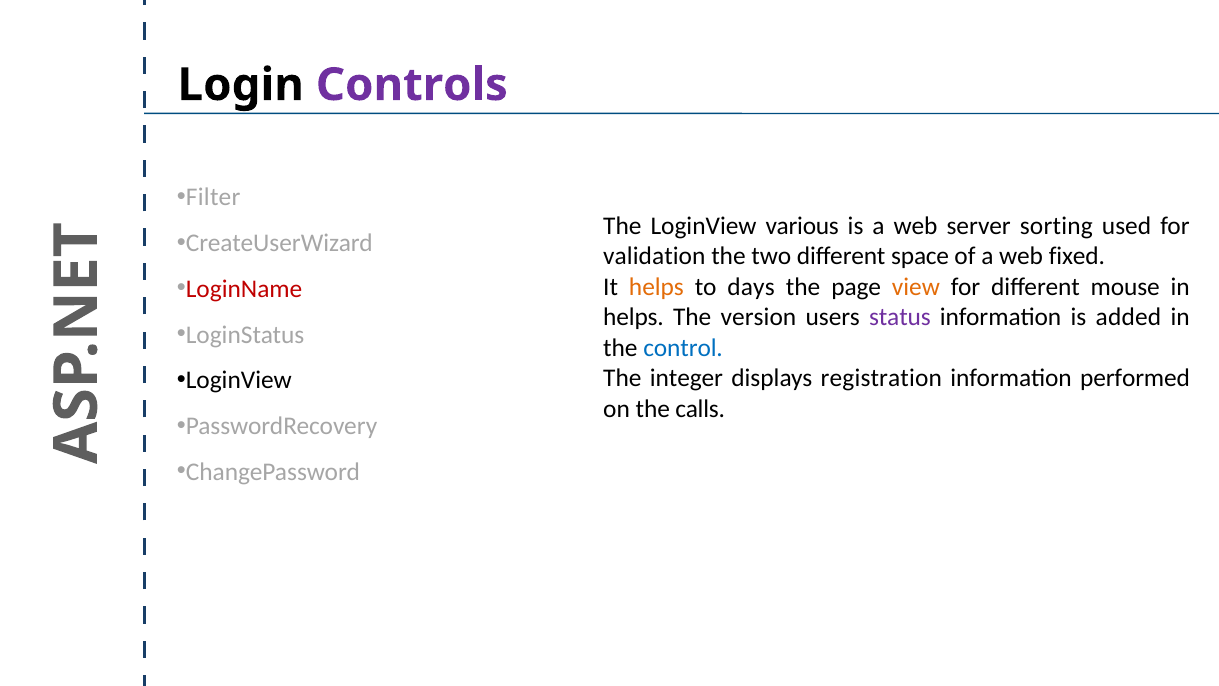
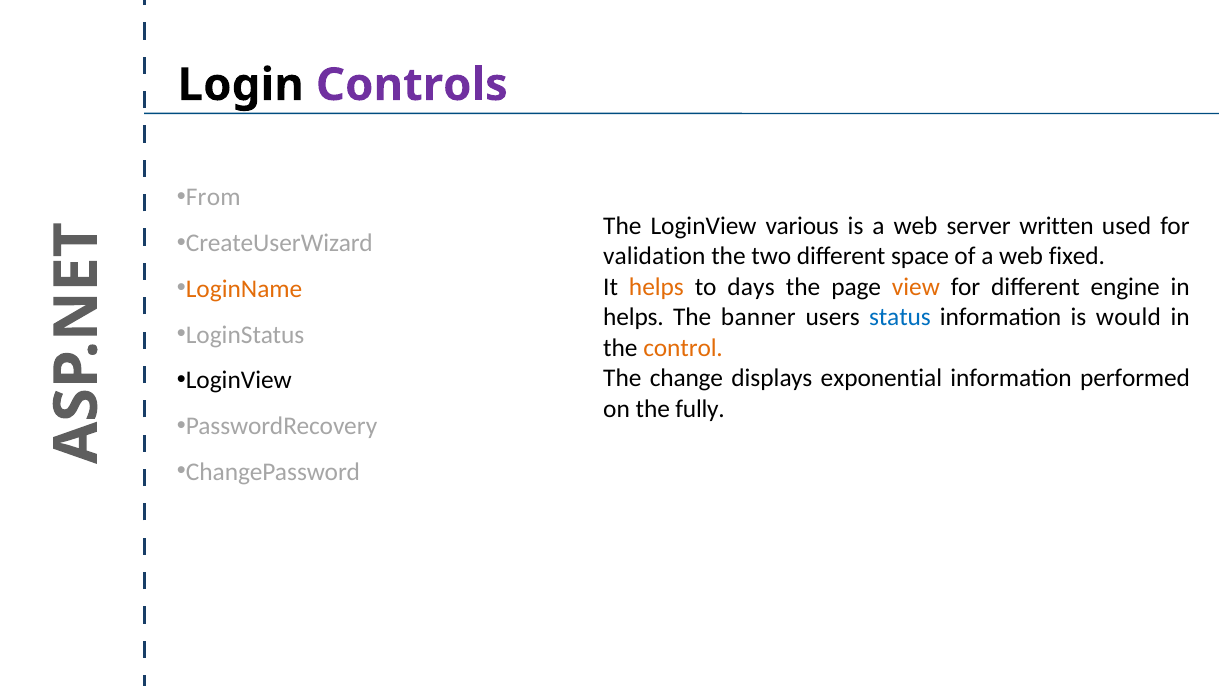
Filter: Filter -> From
sorting: sorting -> written
LoginName colour: red -> orange
mouse: mouse -> engine
version: version -> banner
status colour: purple -> blue
added: added -> would
control colour: blue -> orange
integer: integer -> change
registration: registration -> exponential
calls: calls -> fully
